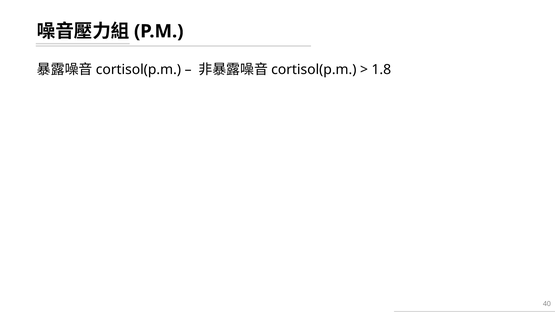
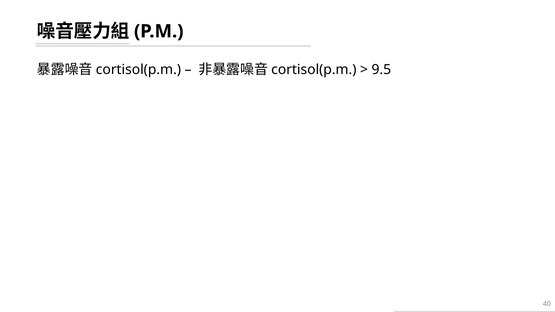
1.8: 1.8 -> 9.5
